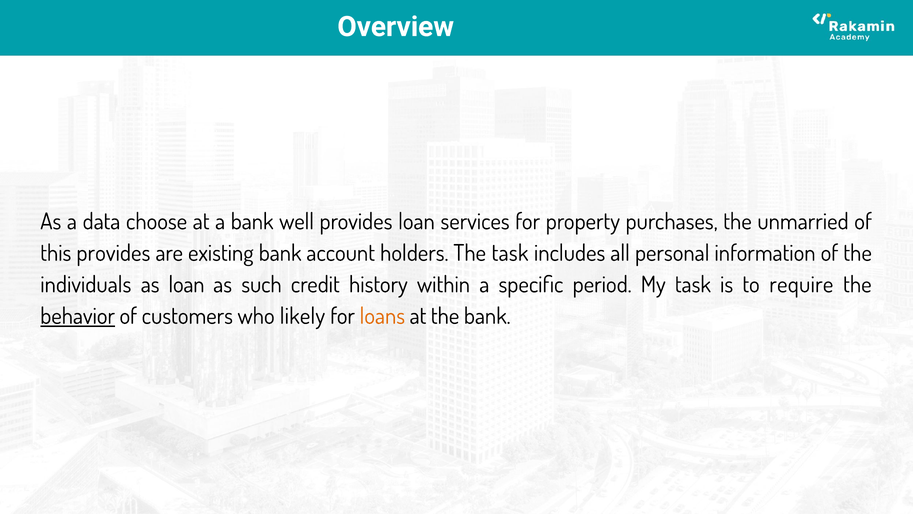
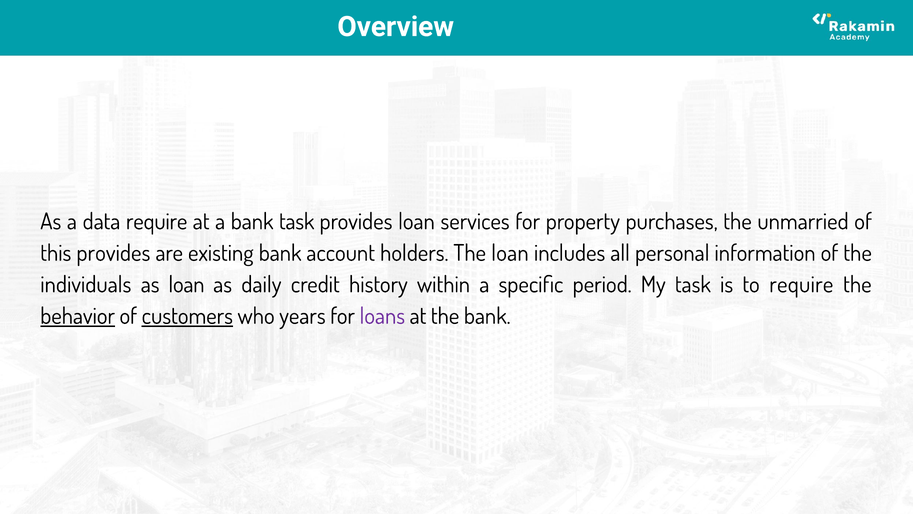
data choose: choose -> require
bank well: well -> task
The task: task -> loan
such: such -> daily
customers underline: none -> present
likely: likely -> years
loans colour: orange -> purple
